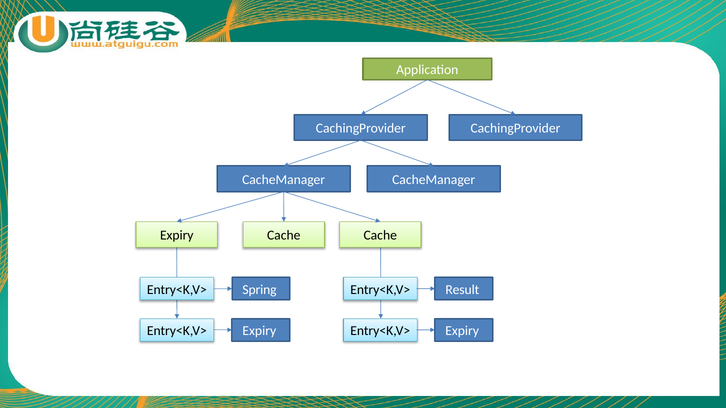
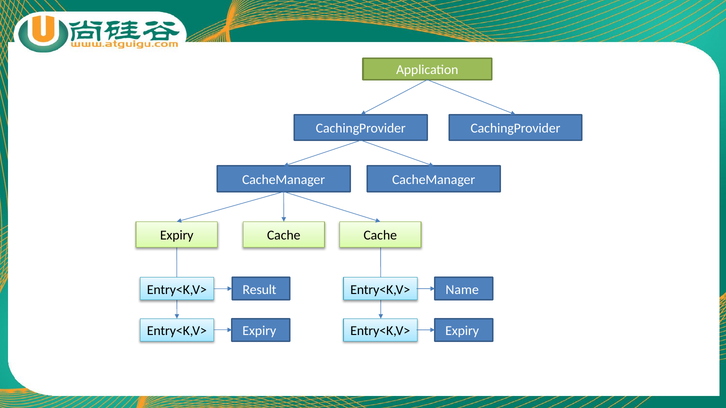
Spring: Spring -> Result
Result: Result -> Name
